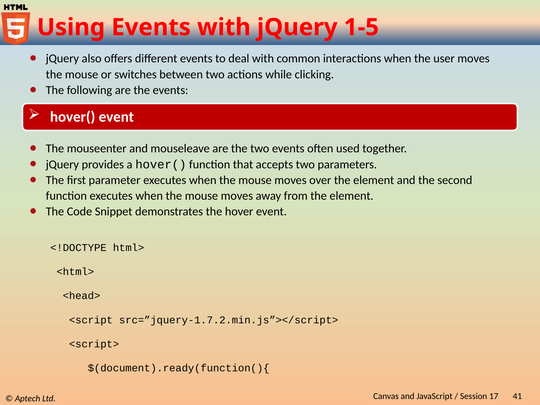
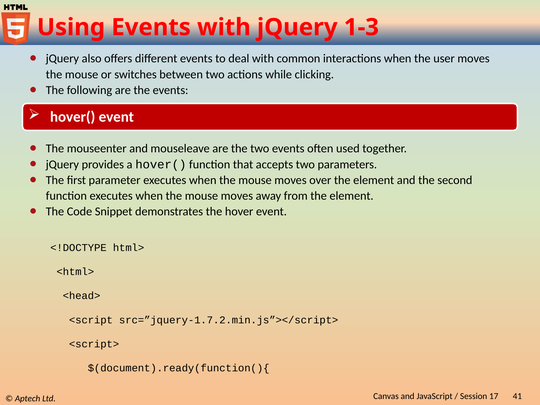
1-5: 1-5 -> 1-3
